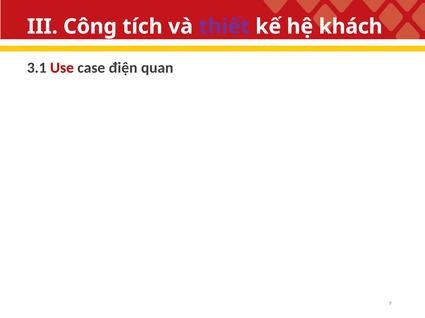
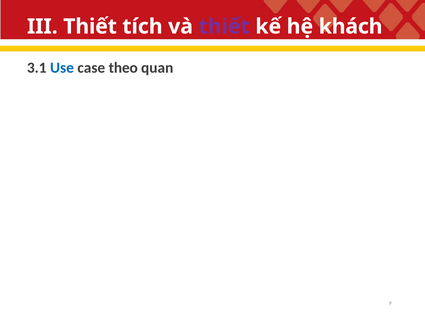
III Công: Công -> Thiết
Use colour: red -> blue
điện: điện -> theo
